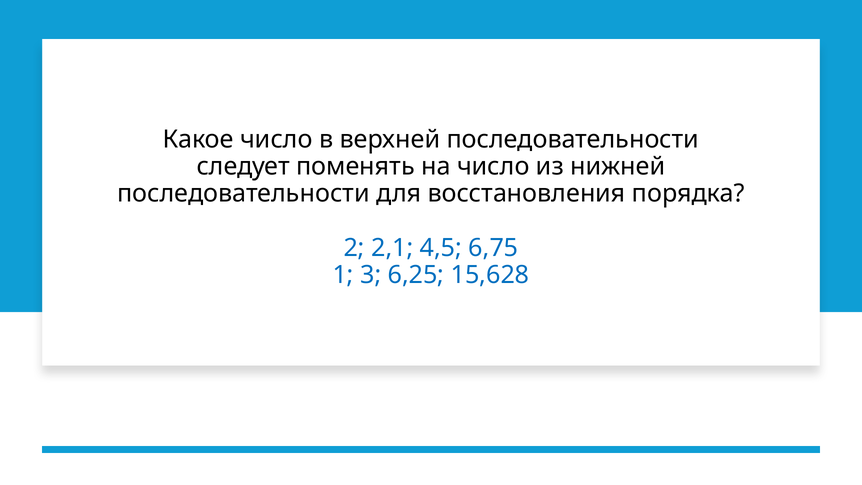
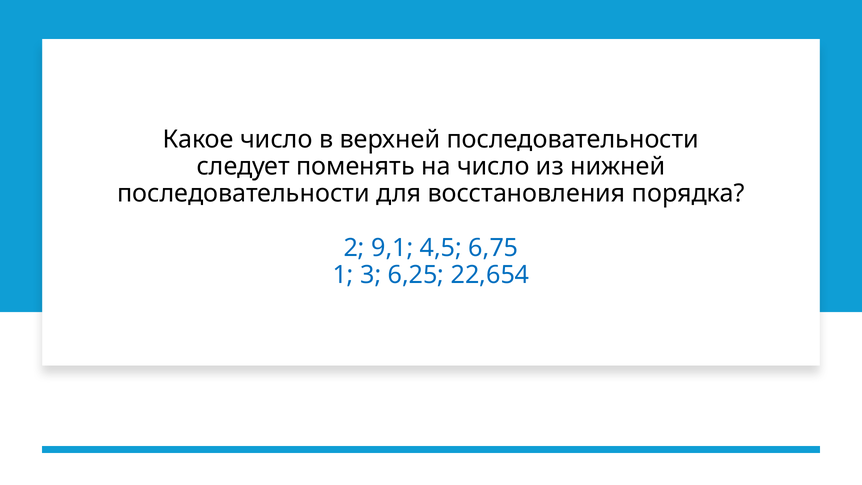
2,1: 2,1 -> 9,1
15,628: 15,628 -> 22,654
